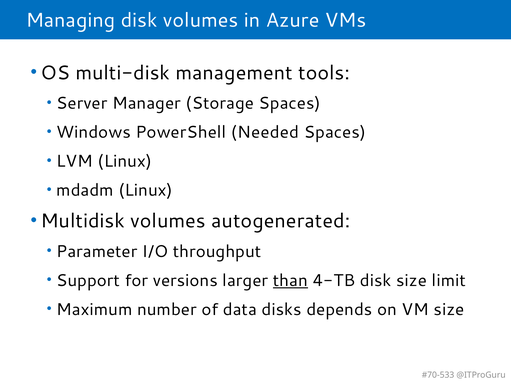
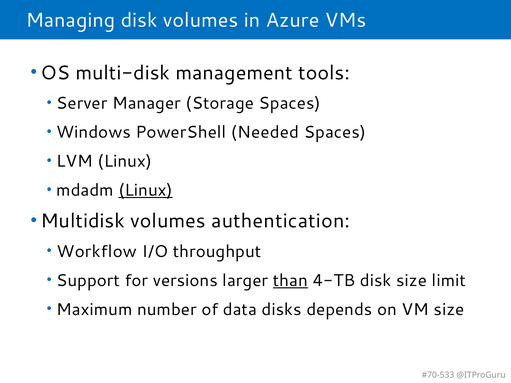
Linux at (146, 190) underline: none -> present
autogenerated: autogenerated -> authentication
Parameter: Parameter -> Workflow
